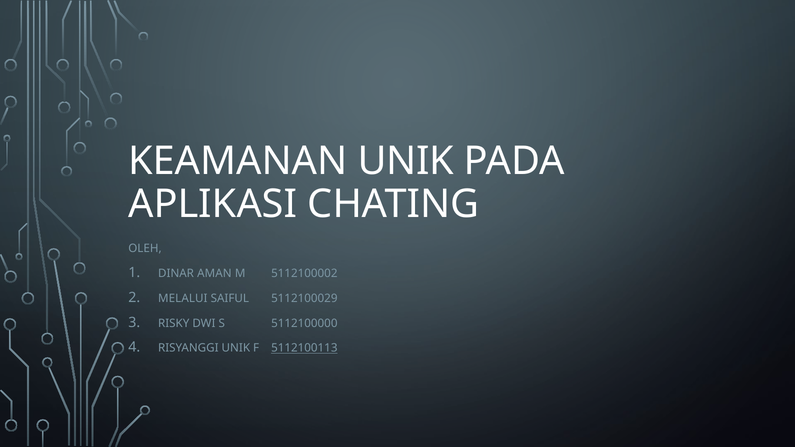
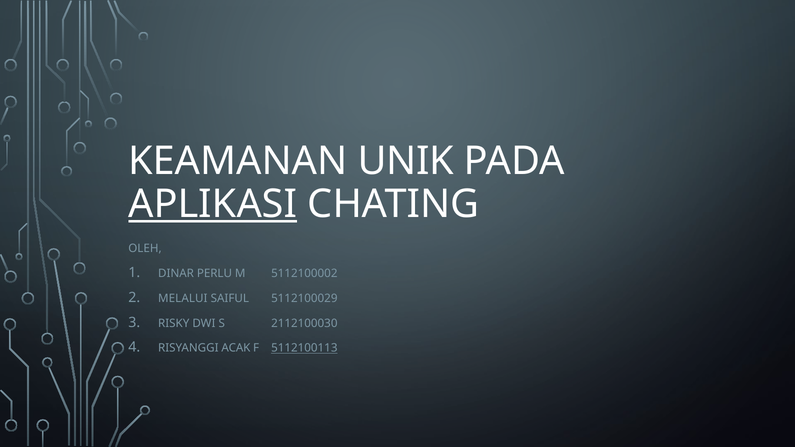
APLIKASI underline: none -> present
AMAN: AMAN -> PERLU
5112100000: 5112100000 -> 2112100030
RISYANGGI UNIK: UNIK -> ACAK
